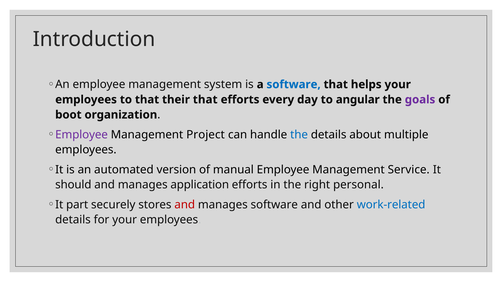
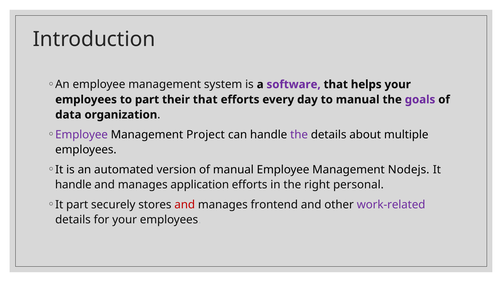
software at (294, 85) colour: blue -> purple
to that: that -> part
to angular: angular -> manual
boot: boot -> data
the at (299, 135) colour: blue -> purple
Service: Service -> Nodejs
should at (73, 185): should -> handle
manages software: software -> frontend
work-related colour: blue -> purple
